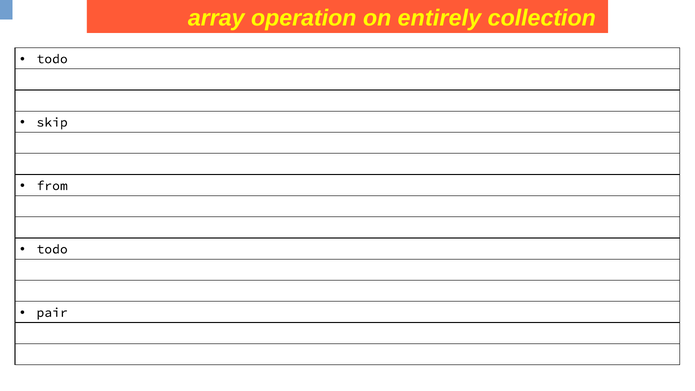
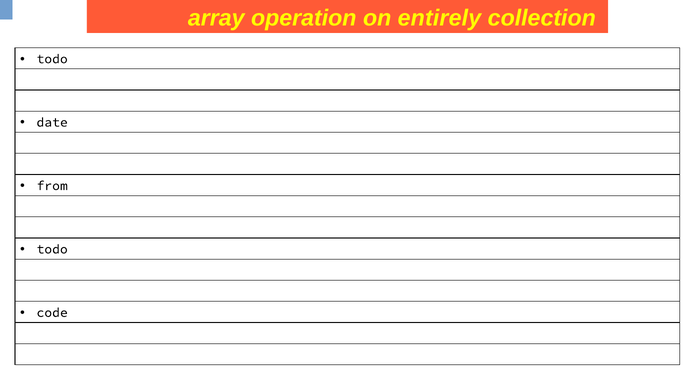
skip: skip -> date
pair: pair -> code
